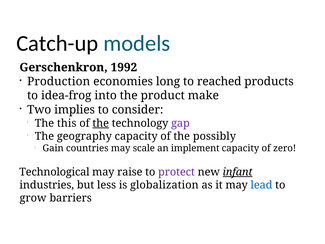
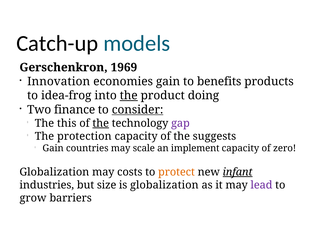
1992: 1992 -> 1969
Production: Production -> Innovation
economies long: long -> gain
reached: reached -> benefits
the at (129, 95) underline: none -> present
make: make -> doing
implies: implies -> finance
consider underline: none -> present
geography: geography -> protection
possibly: possibly -> suggests
Technological at (54, 172): Technological -> Globalization
raise: raise -> costs
protect colour: purple -> orange
less: less -> size
lead colour: blue -> purple
